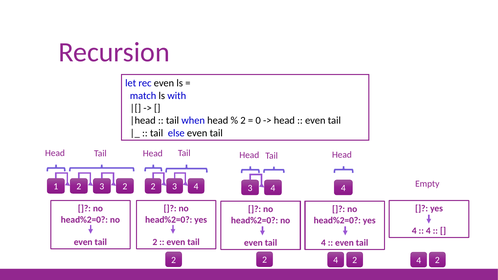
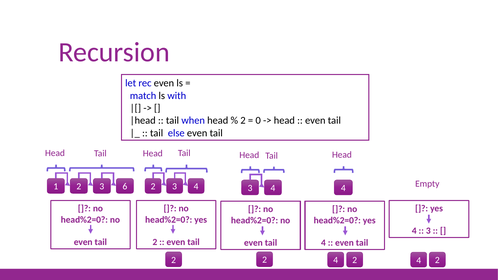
2 at (125, 187): 2 -> 6
4 at (428, 231): 4 -> 3
